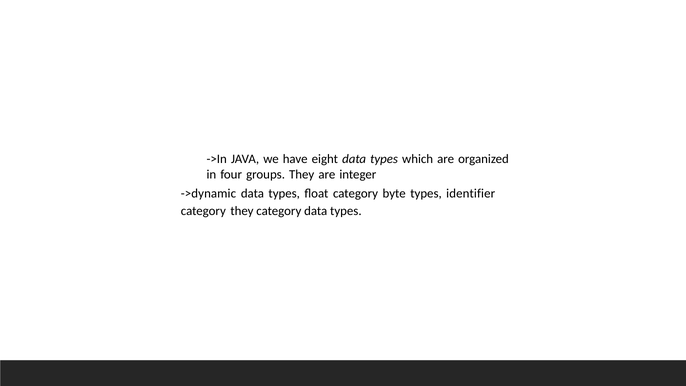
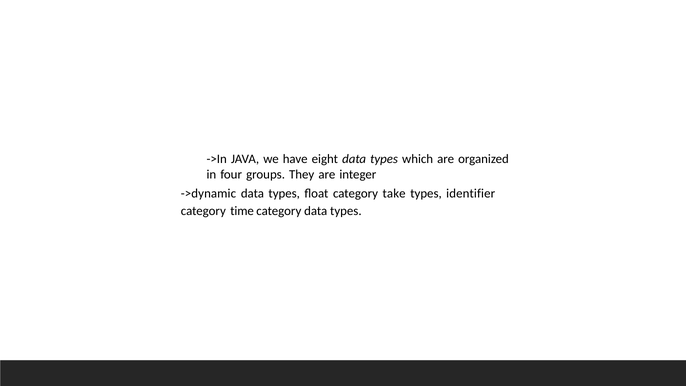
byte: byte -> take
category they: they -> time
